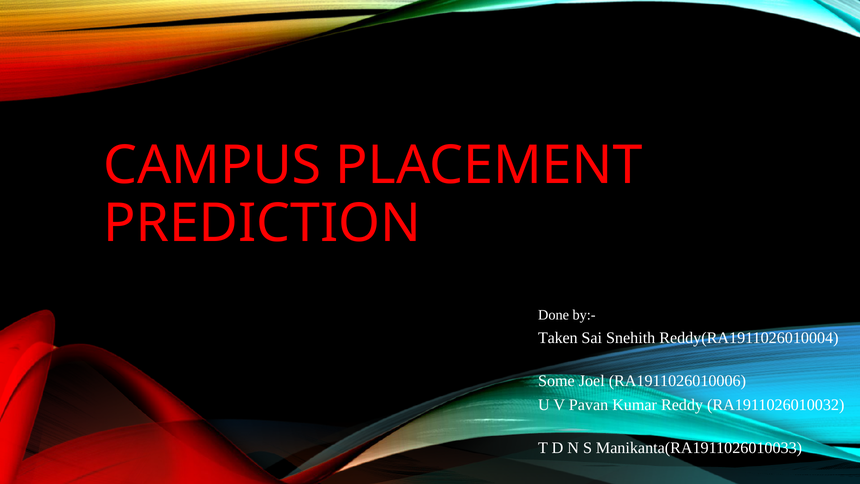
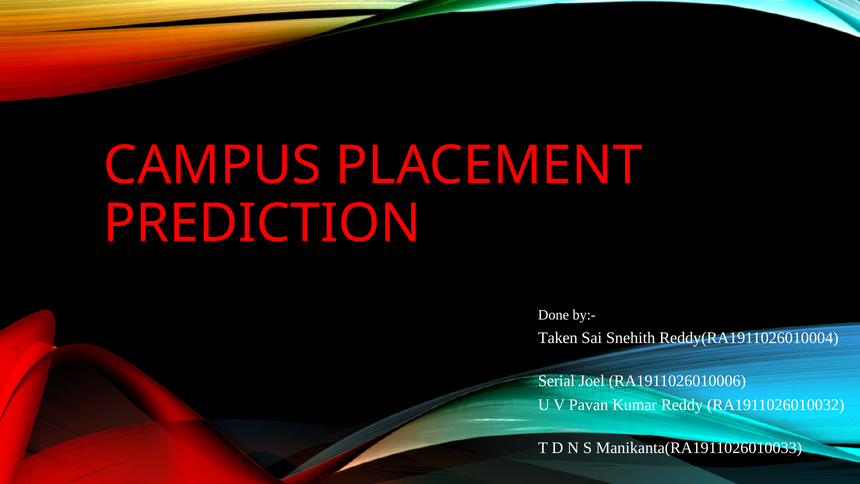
Some: Some -> Serial
